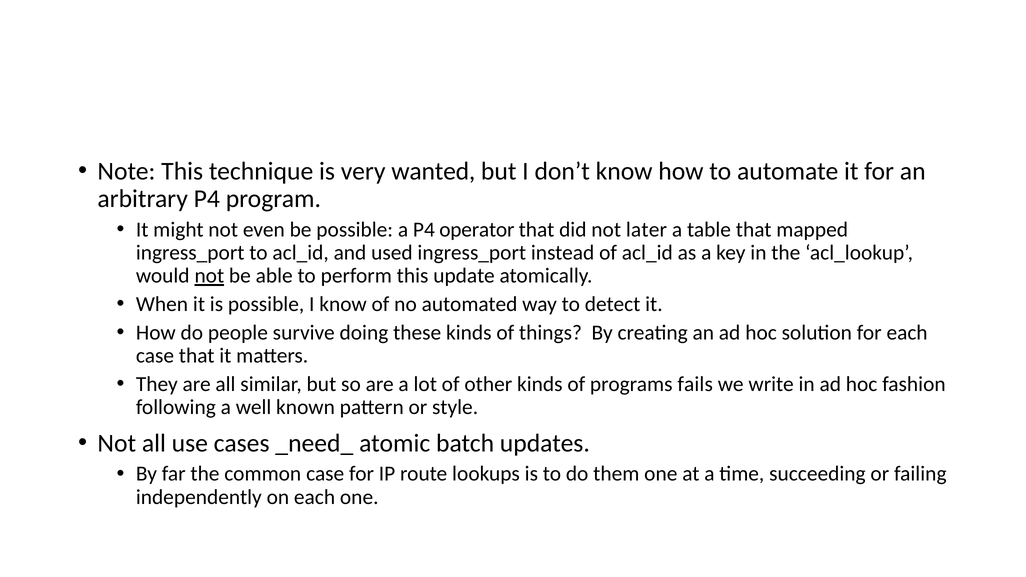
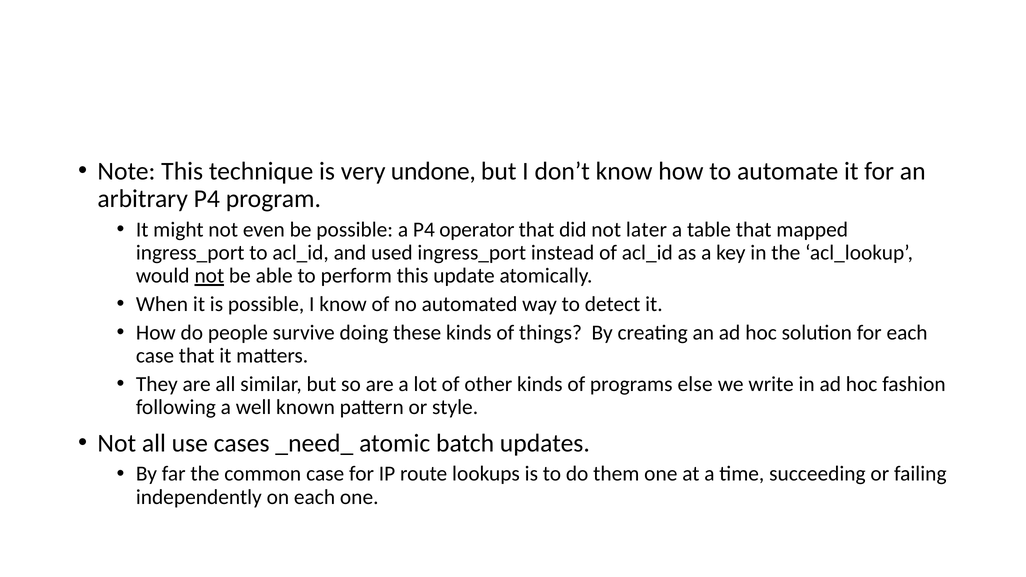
wanted: wanted -> undone
fails: fails -> else
